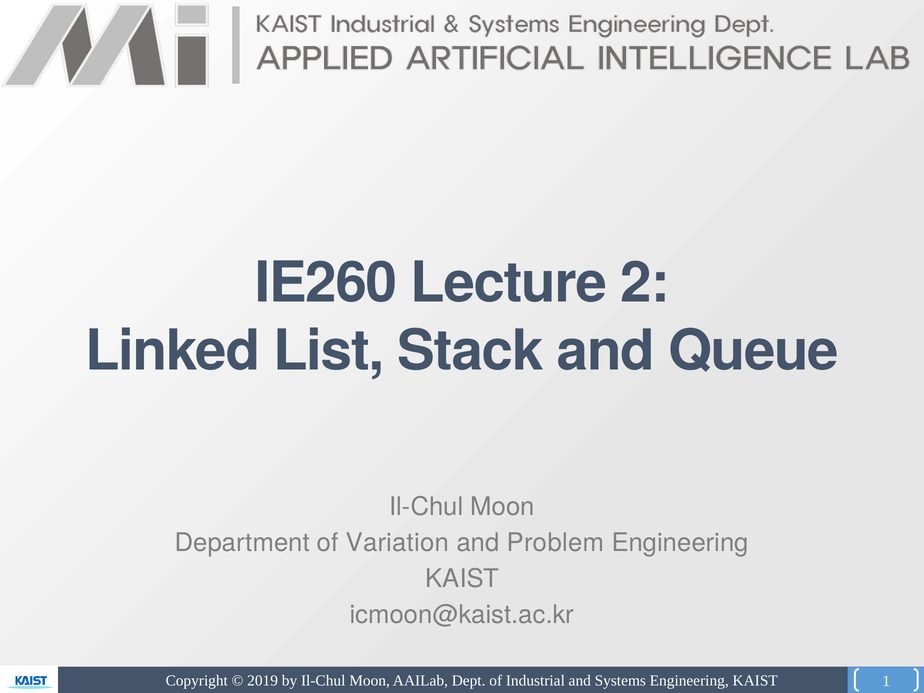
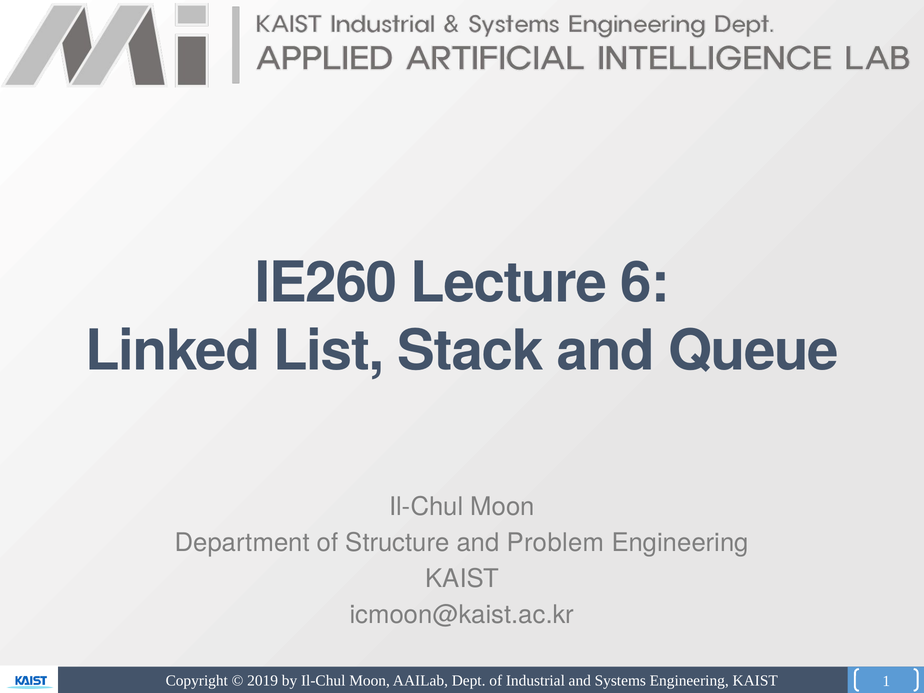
2: 2 -> 6
Variation: Variation -> Structure
